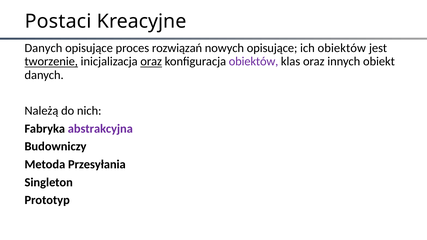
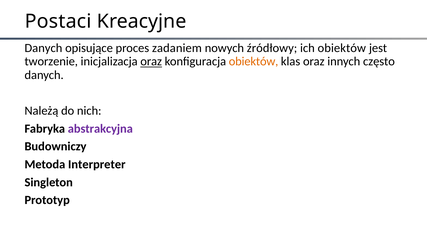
rozwiązań: rozwiązań -> zadaniem
nowych opisujące: opisujące -> źródłowy
tworzenie underline: present -> none
obiektów at (254, 62) colour: purple -> orange
obiekt: obiekt -> często
Przesyłania: Przesyłania -> Interpreter
